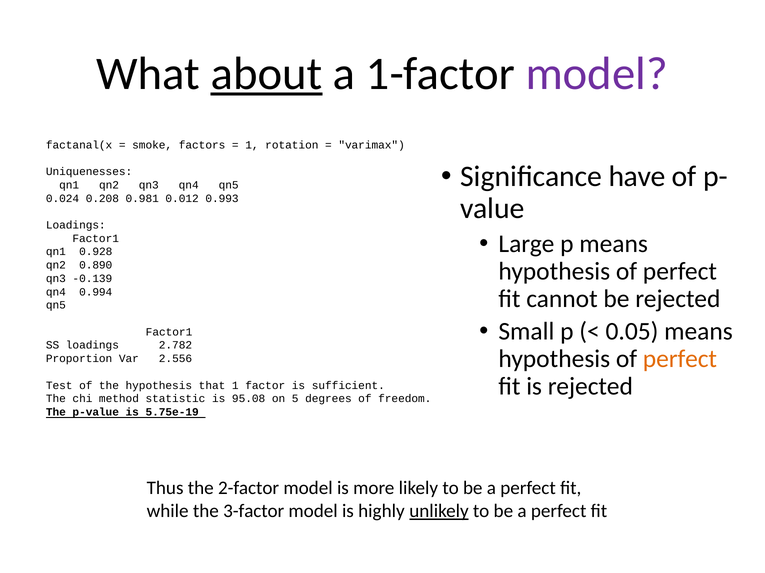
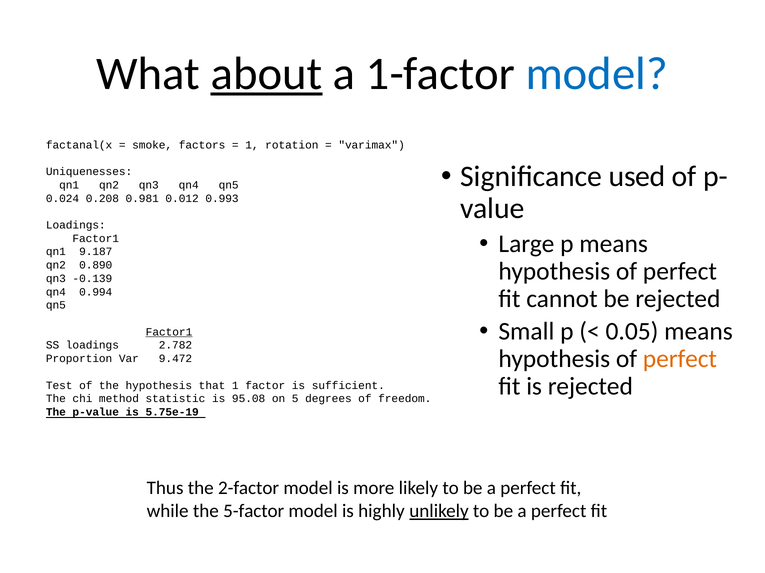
model at (597, 74) colour: purple -> blue
have: have -> used
0.928: 0.928 -> 9.187
Factor1 at (169, 332) underline: none -> present
2.556: 2.556 -> 9.472
3-factor: 3-factor -> 5-factor
